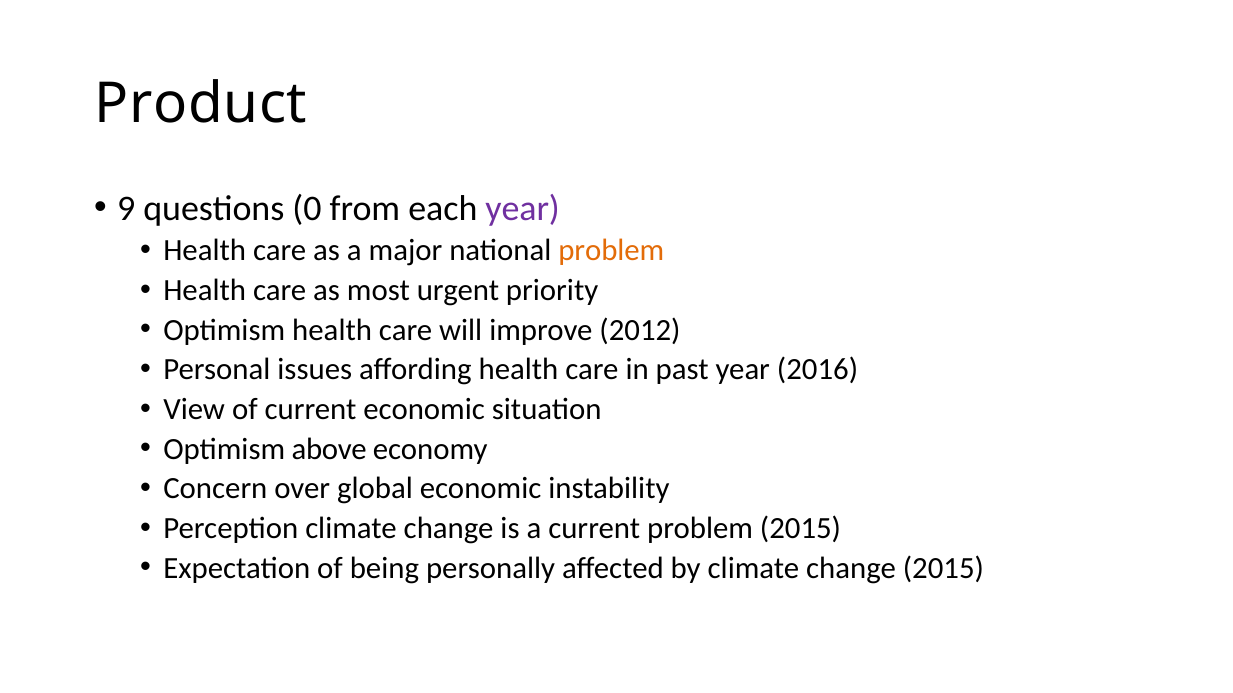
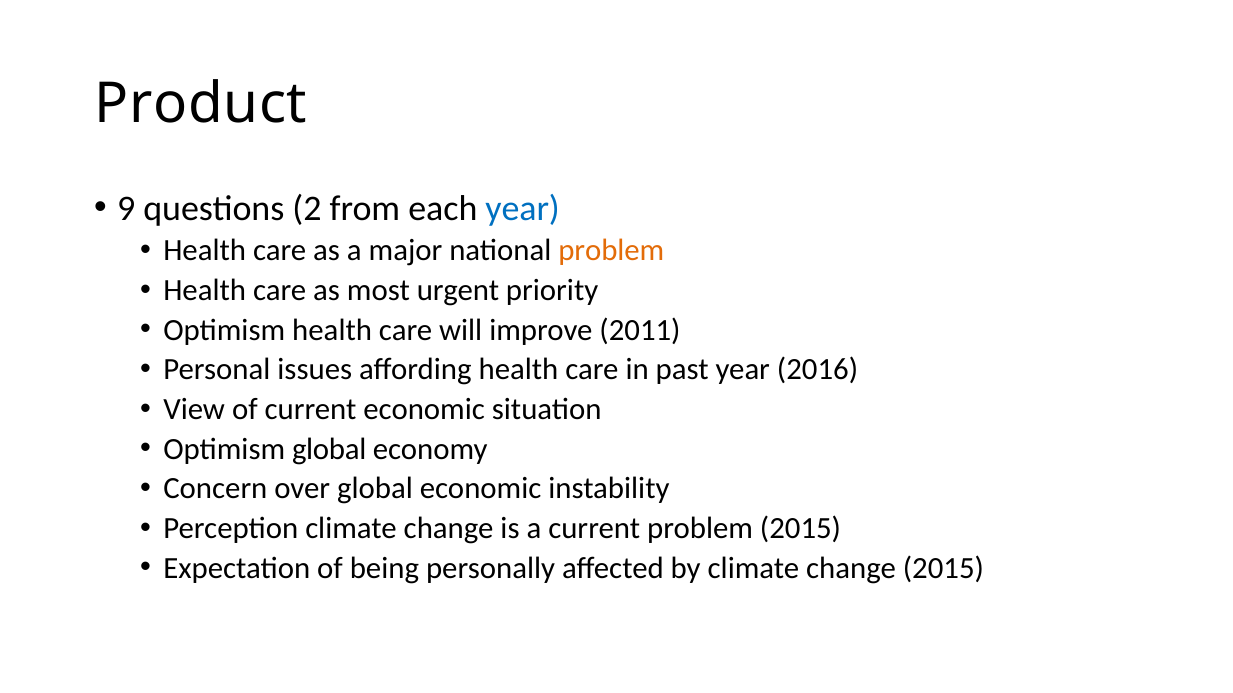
0: 0 -> 2
year at (523, 208) colour: purple -> blue
2012: 2012 -> 2011
Optimism above: above -> global
